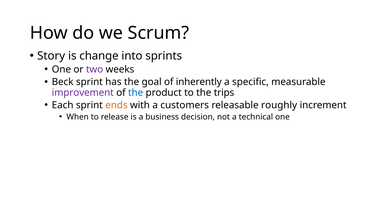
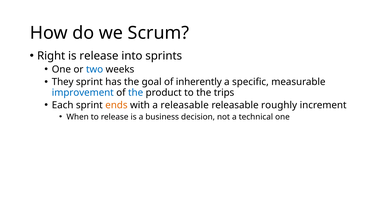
Story: Story -> Right
is change: change -> release
two colour: purple -> blue
Beck: Beck -> They
improvement colour: purple -> blue
a customers: customers -> releasable
